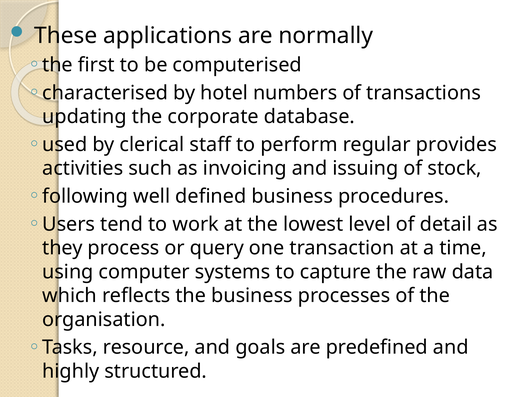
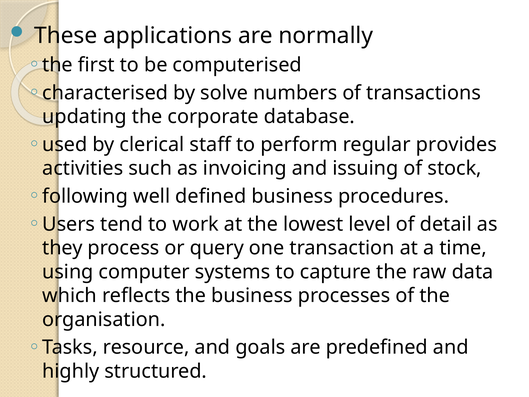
hotel: hotel -> solve
